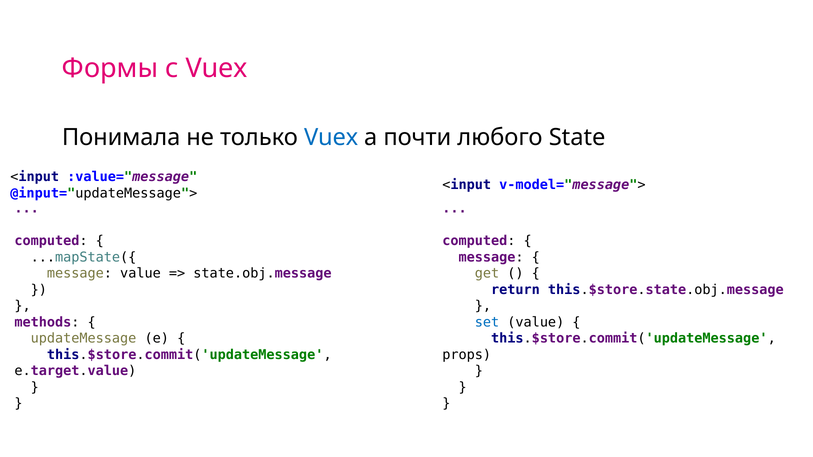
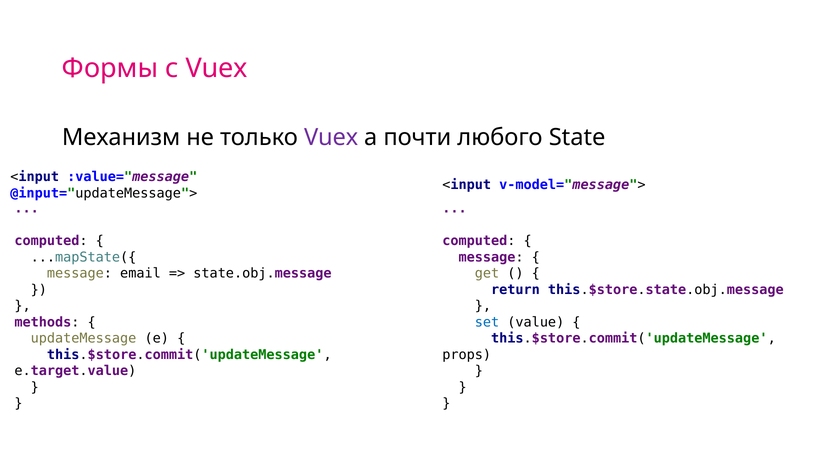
Понимала: Понимала -> Механизм
Vuex at (331, 137) colour: blue -> purple
message value: value -> email
